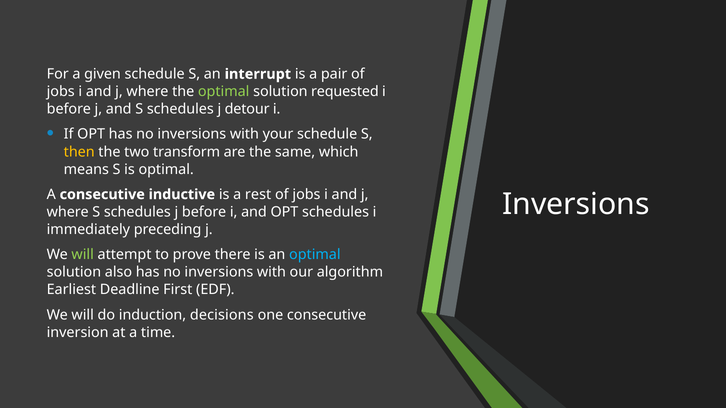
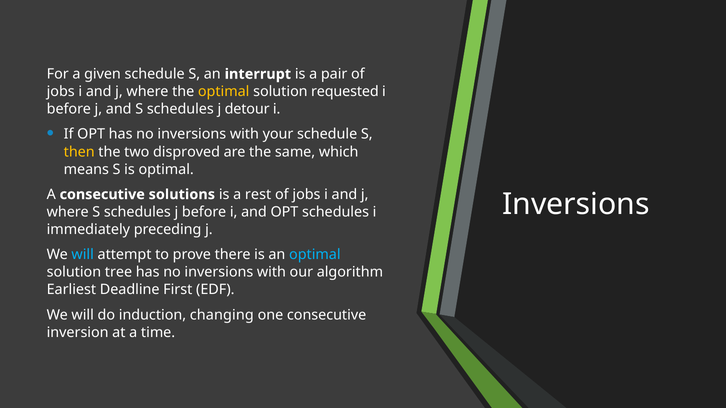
optimal at (224, 92) colour: light green -> yellow
transform: transform -> disproved
inductive: inductive -> solutions
will at (83, 255) colour: light green -> light blue
also: also -> tree
decisions: decisions -> changing
